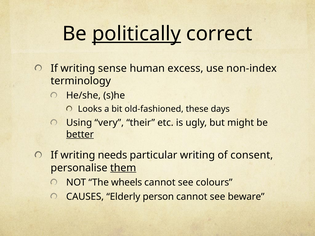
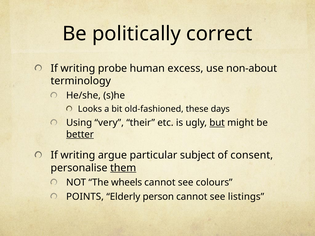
politically underline: present -> none
sense: sense -> probe
non-index: non-index -> non-about
but underline: none -> present
needs: needs -> argue
particular writing: writing -> subject
CAUSES: CAUSES -> POINTS
beware: beware -> listings
